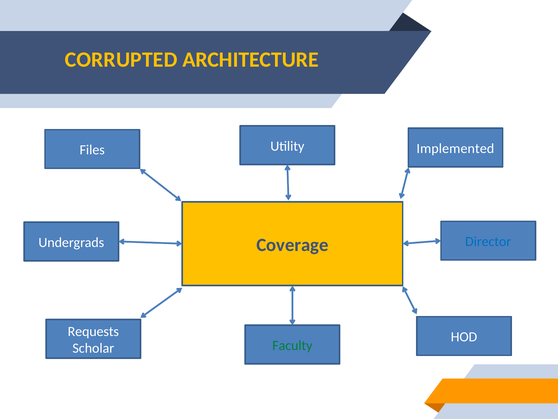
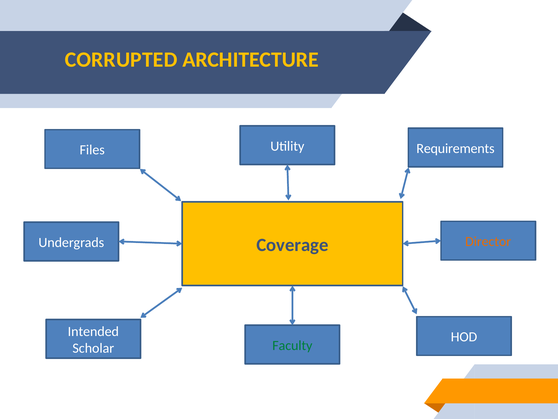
Implemented: Implemented -> Requirements
Director colour: blue -> orange
Requests: Requests -> Intended
